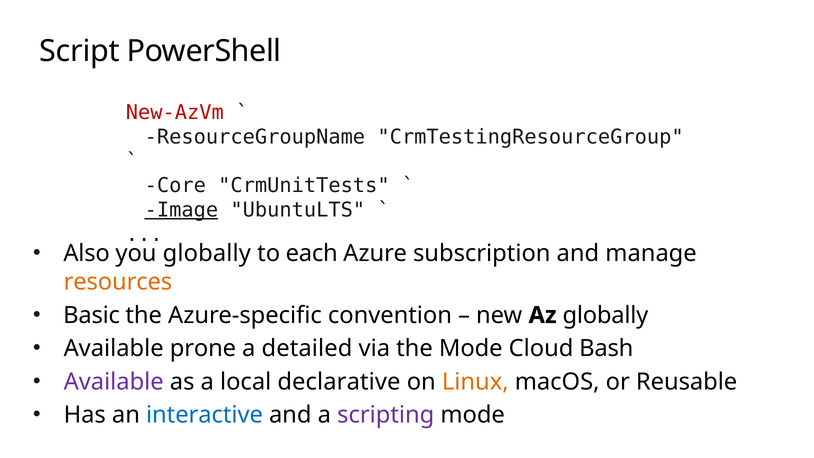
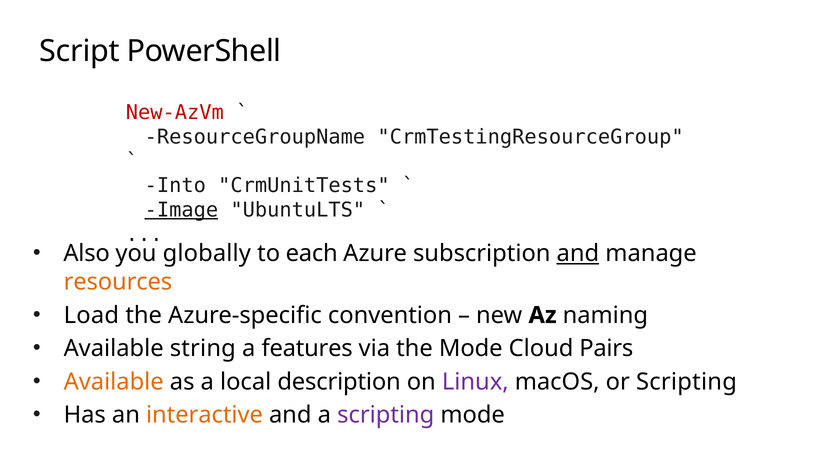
Core: Core -> Into
and at (578, 253) underline: none -> present
Basic: Basic -> Load
Az globally: globally -> naming
prone: prone -> string
detailed: detailed -> features
Bash: Bash -> Pairs
Available at (114, 382) colour: purple -> orange
declarative: declarative -> description
Linux colour: orange -> purple
or Reusable: Reusable -> Scripting
interactive colour: blue -> orange
